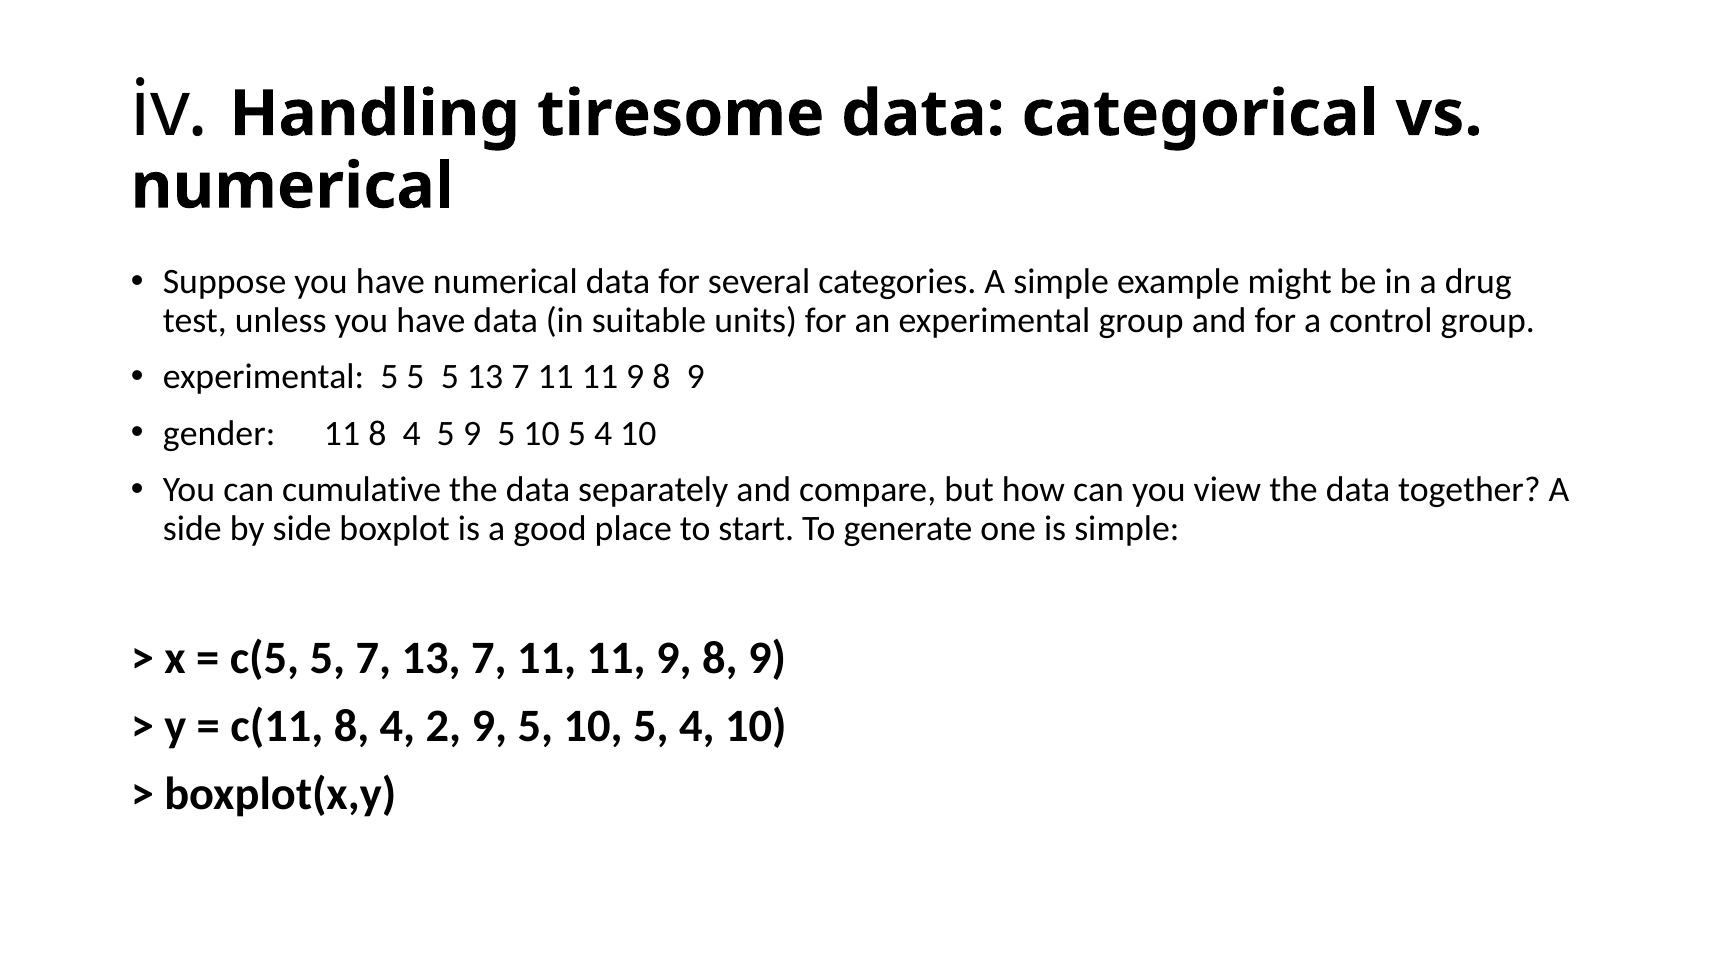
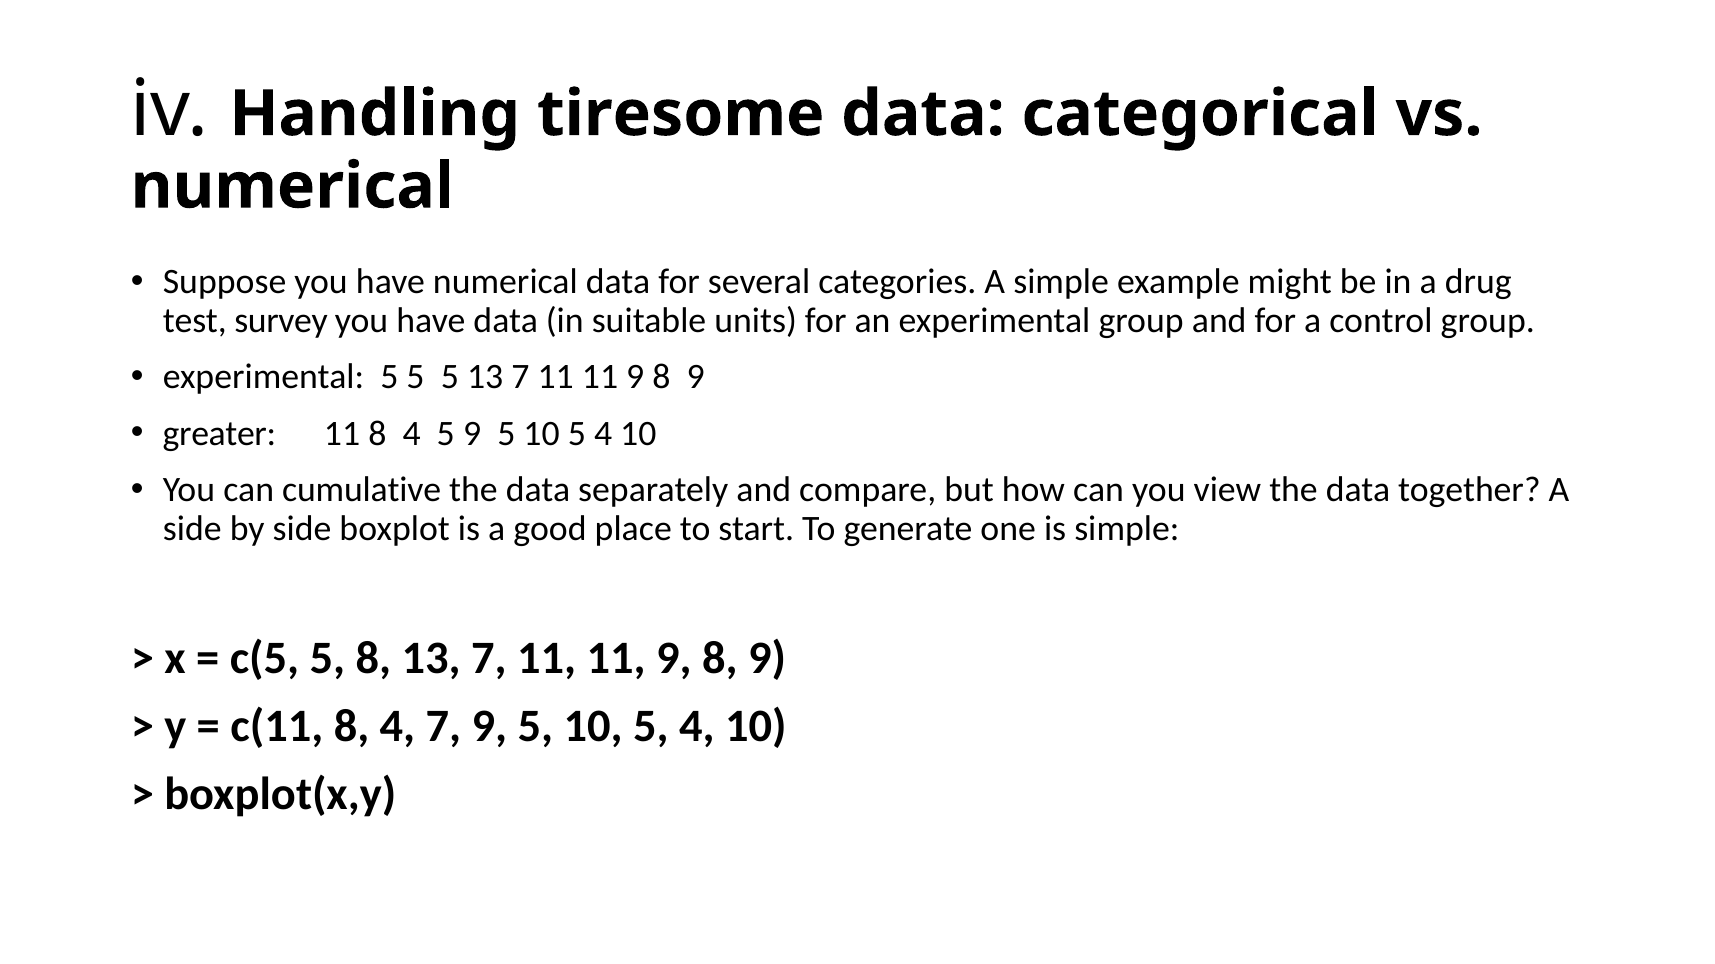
unless: unless -> survey
gender: gender -> greater
5 7: 7 -> 8
4 2: 2 -> 7
